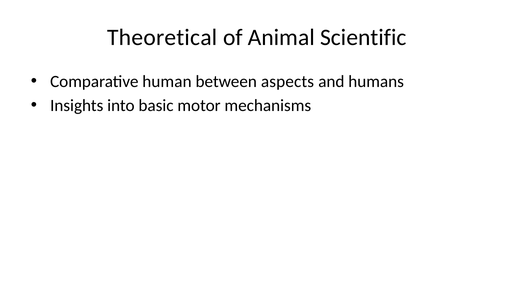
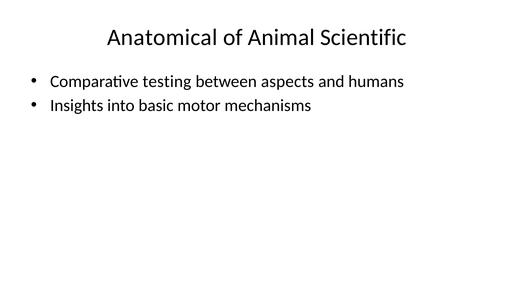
Theoretical: Theoretical -> Anatomical
human: human -> testing
